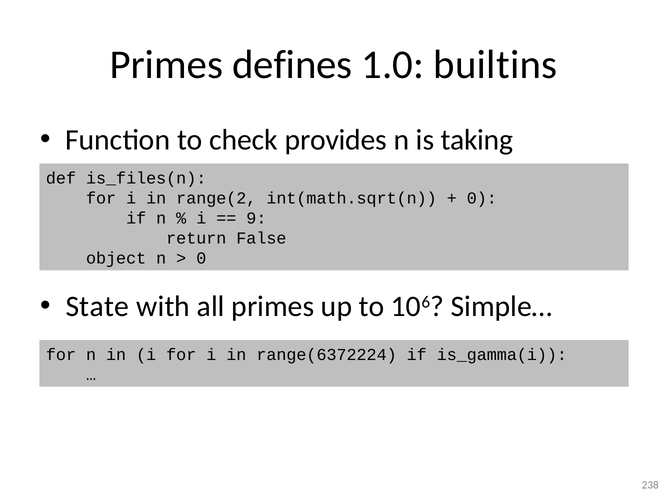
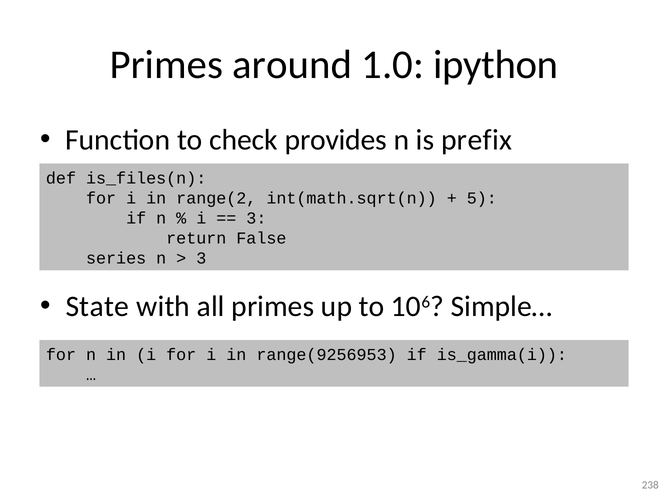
defines: defines -> around
builtins: builtins -> ipython
taking: taking -> prefix
0 at (482, 198): 0 -> 5
9 at (256, 218): 9 -> 3
object: object -> series
0 at (201, 258): 0 -> 3
range(6372224: range(6372224 -> range(9256953
